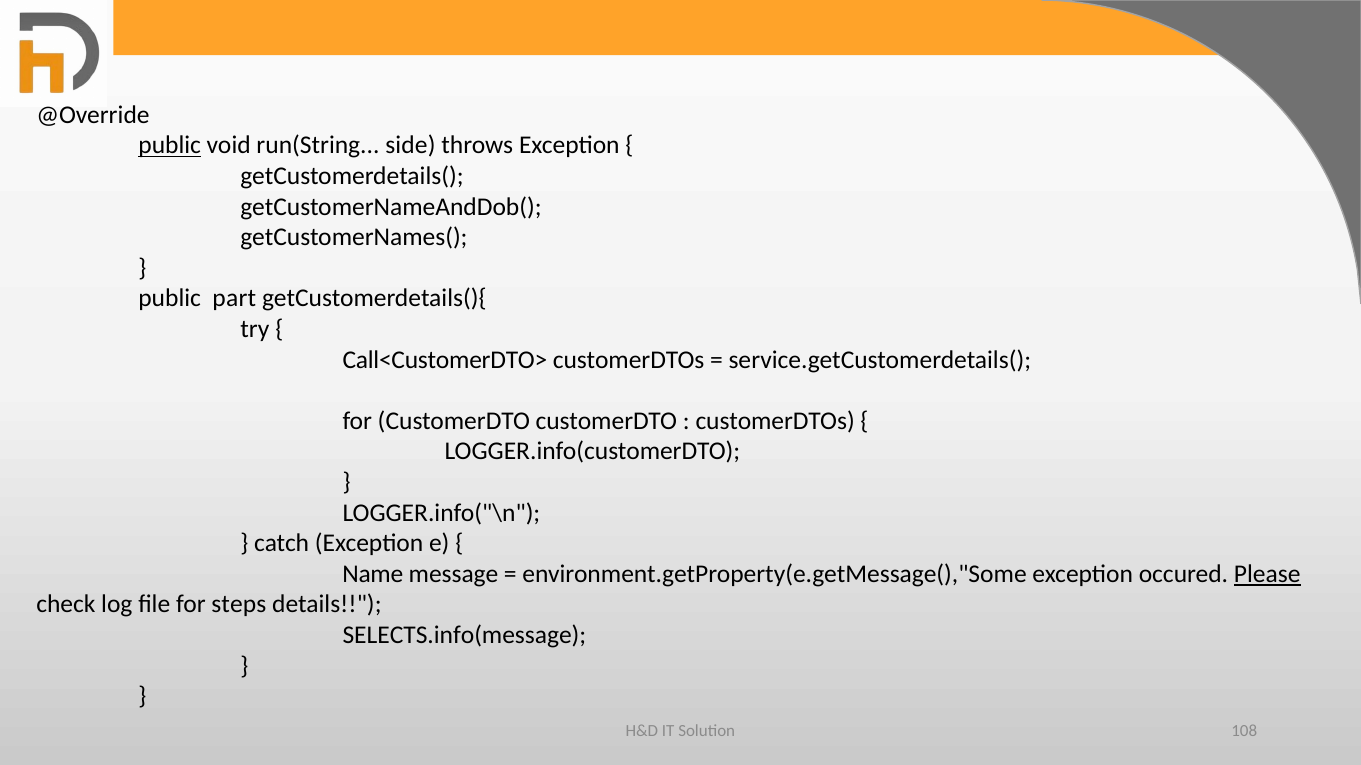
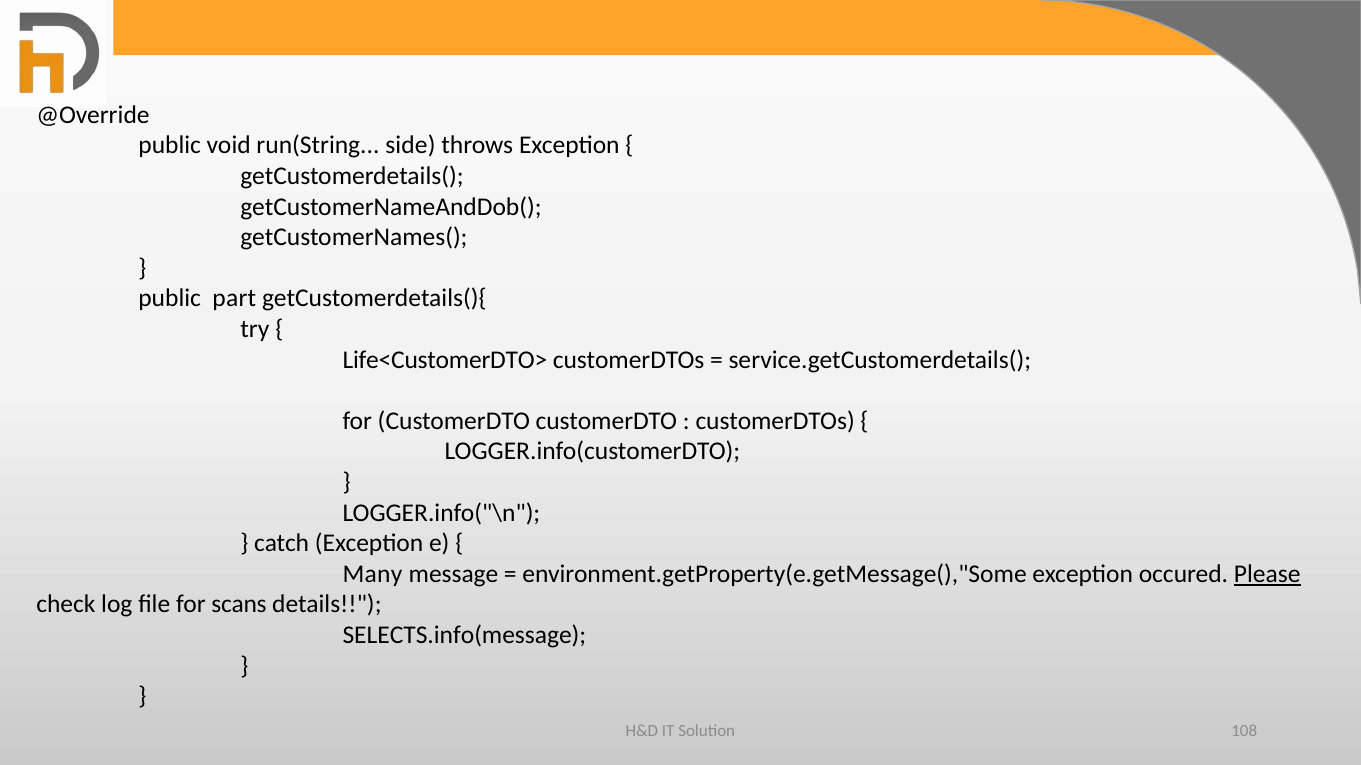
public at (170, 146) underline: present -> none
Call<CustomerDTO>: Call<CustomerDTO> -> Life<CustomerDTO>
Name: Name -> Many
steps: steps -> scans
